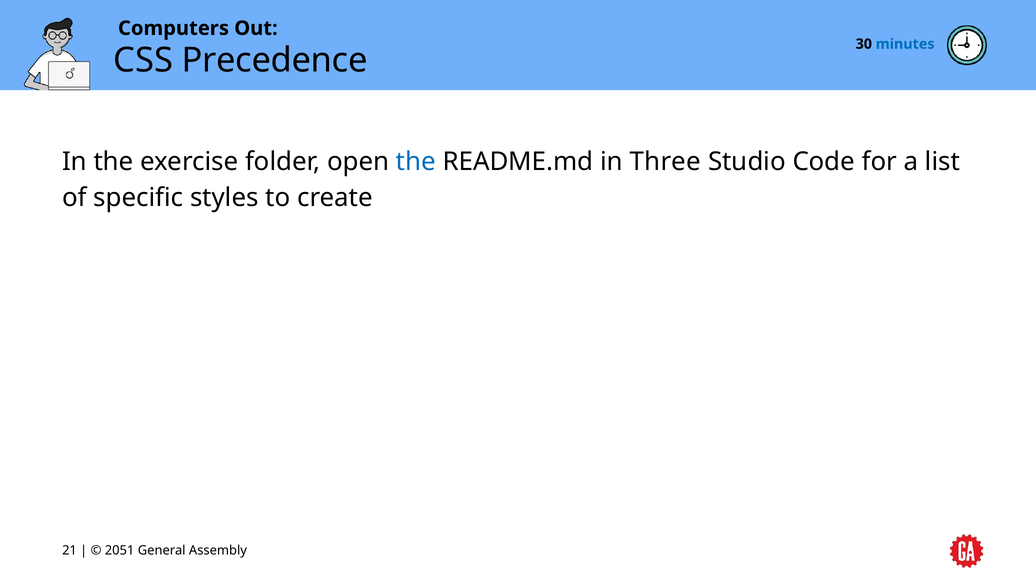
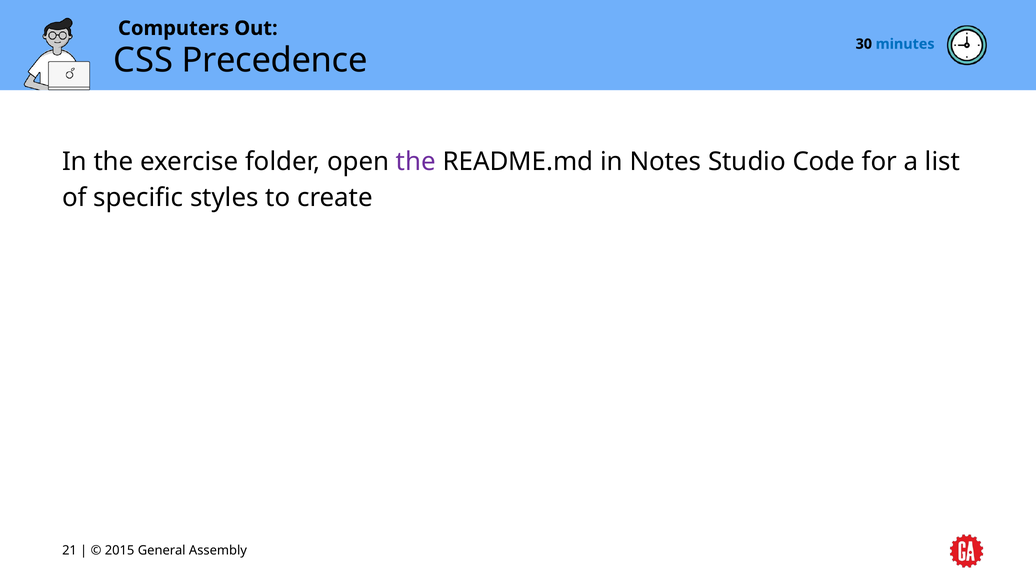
the at (416, 162) colour: blue -> purple
Three: Three -> Notes
2051: 2051 -> 2015
